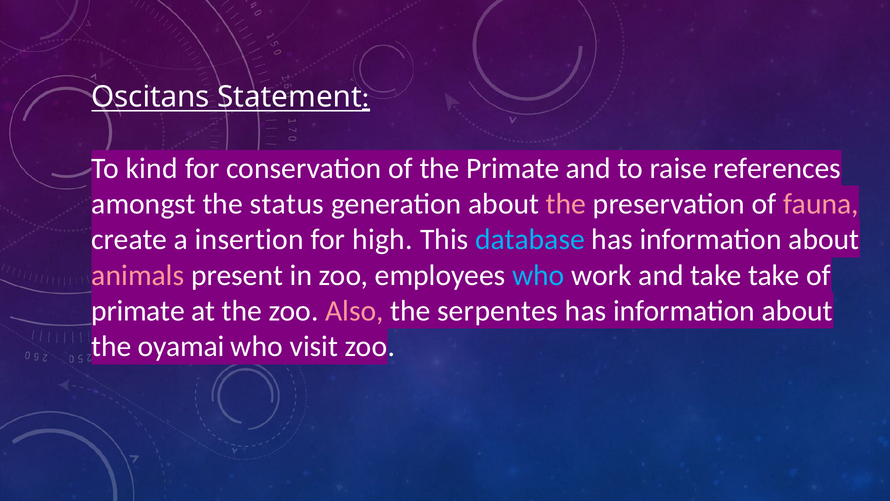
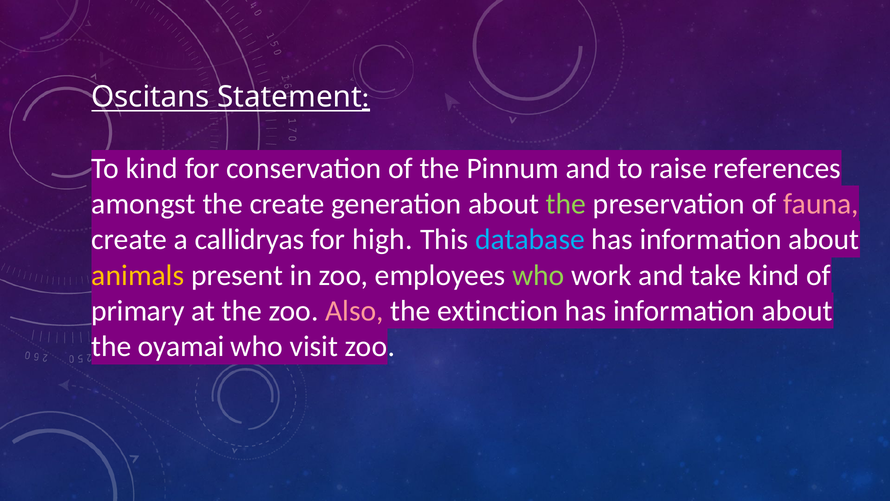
the Primate: Primate -> Pinnum
the status: status -> create
the at (566, 204) colour: pink -> light green
insertion: insertion -> callidryas
animals colour: pink -> yellow
who at (538, 275) colour: light blue -> light green
take take: take -> kind
primate at (138, 311): primate -> primary
serpentes: serpentes -> extinction
